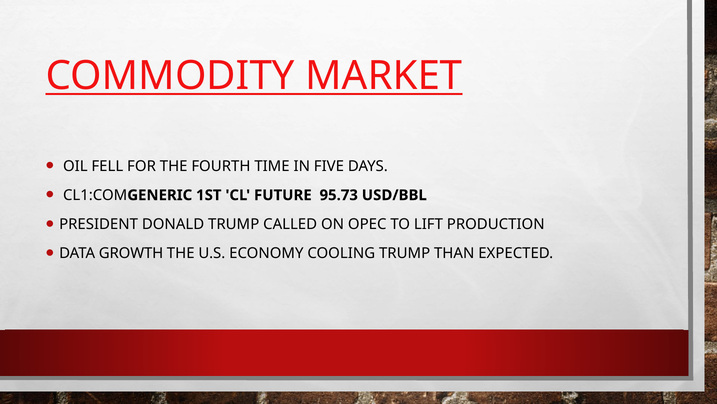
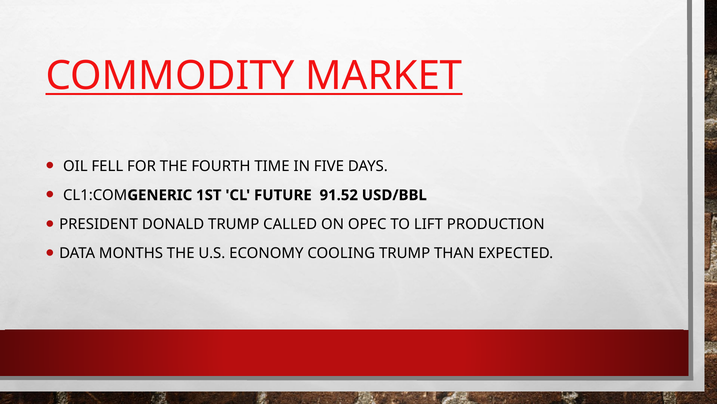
95.73: 95.73 -> 91.52
GROWTH: GROWTH -> MONTHS
